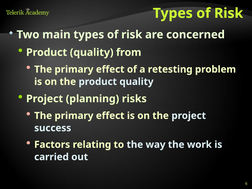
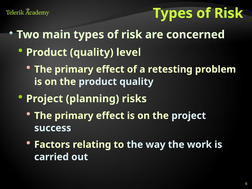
from: from -> level
